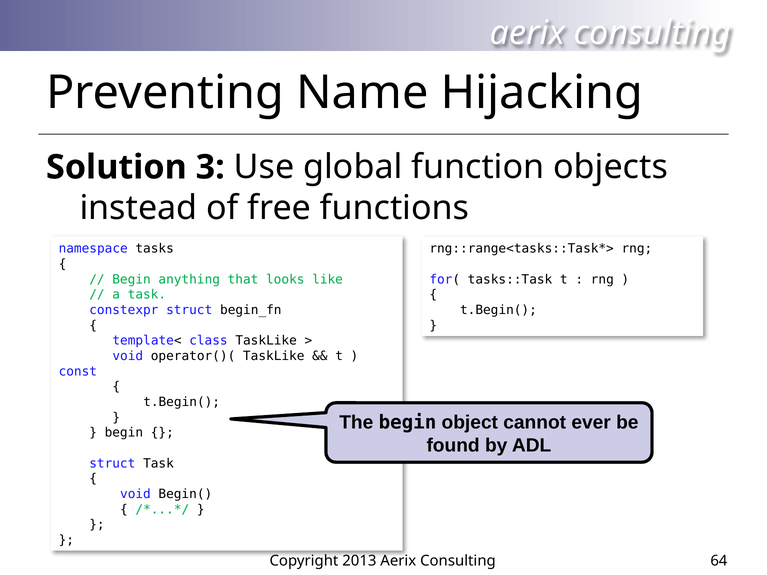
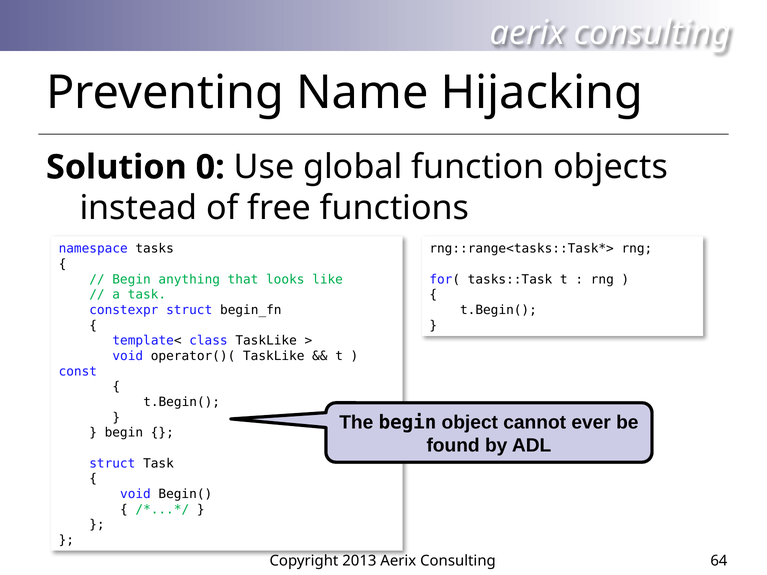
3: 3 -> 0
